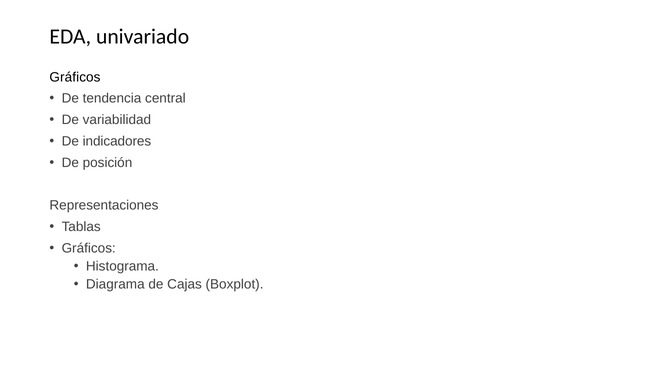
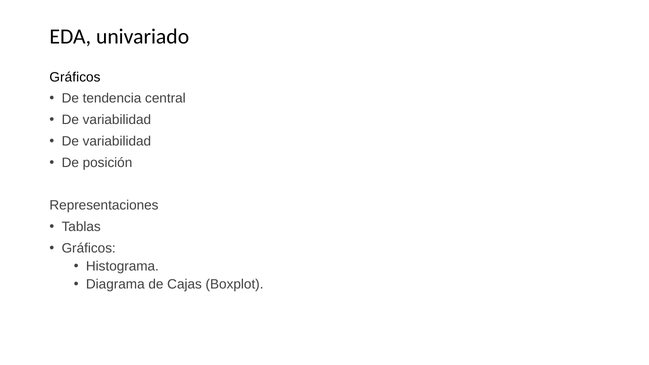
indicadores at (117, 141): indicadores -> variabilidad
